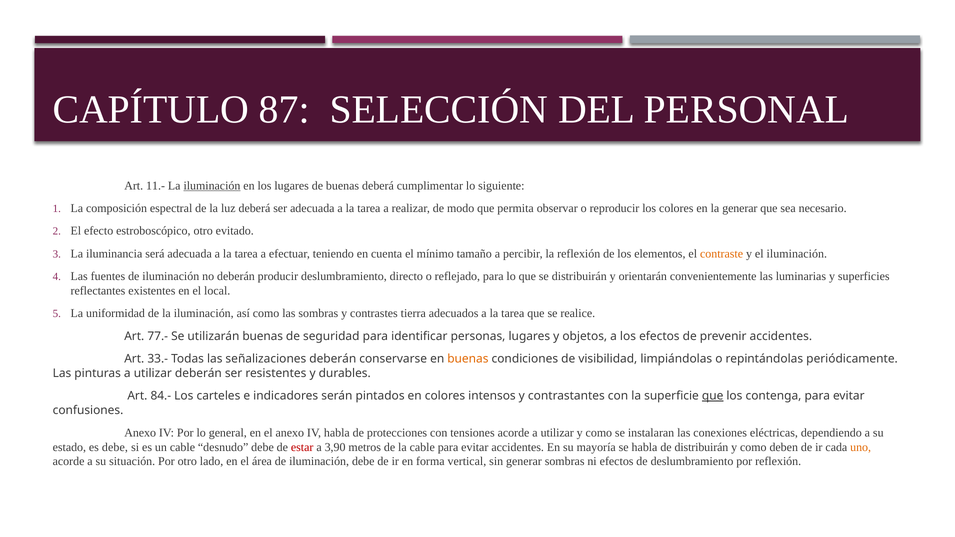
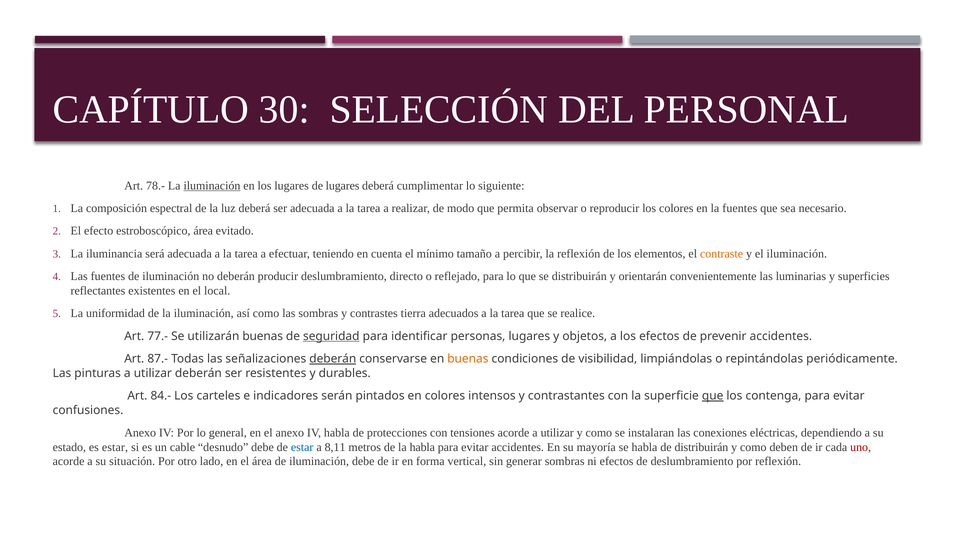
87: 87 -> 30
11.-: 11.- -> 78.-
de buenas: buenas -> lugares
la generar: generar -> fuentes
estroboscópico otro: otro -> área
seguridad underline: none -> present
33.-: 33.- -> 87.-
deberán at (333, 359) underline: none -> present
es debe: debe -> estar
estar at (302, 447) colour: red -> blue
3,90: 3,90 -> 8,11
la cable: cable -> habla
uno colour: orange -> red
